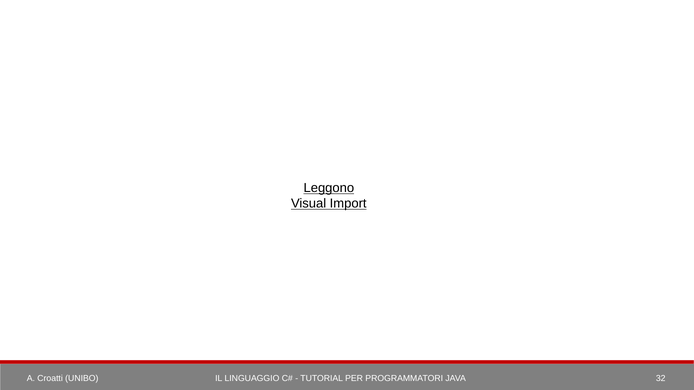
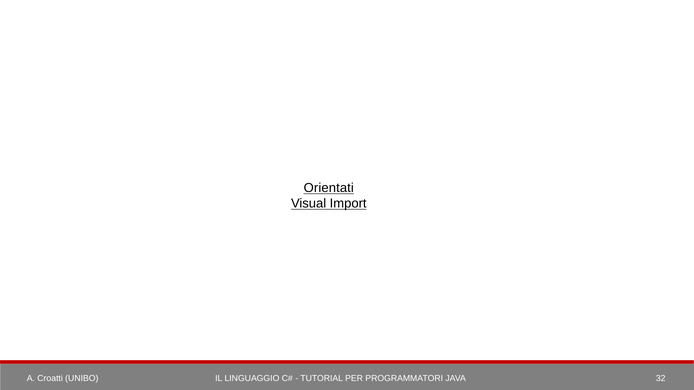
Leggono: Leggono -> Orientati
